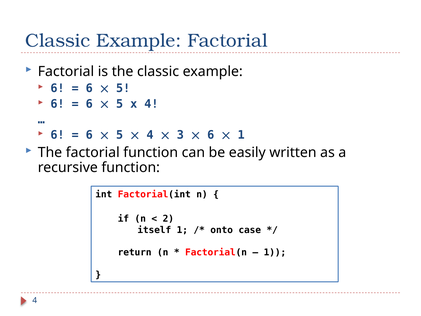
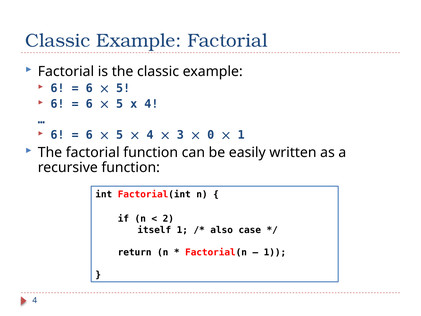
6 at (211, 135): 6 -> 0
onto: onto -> also
